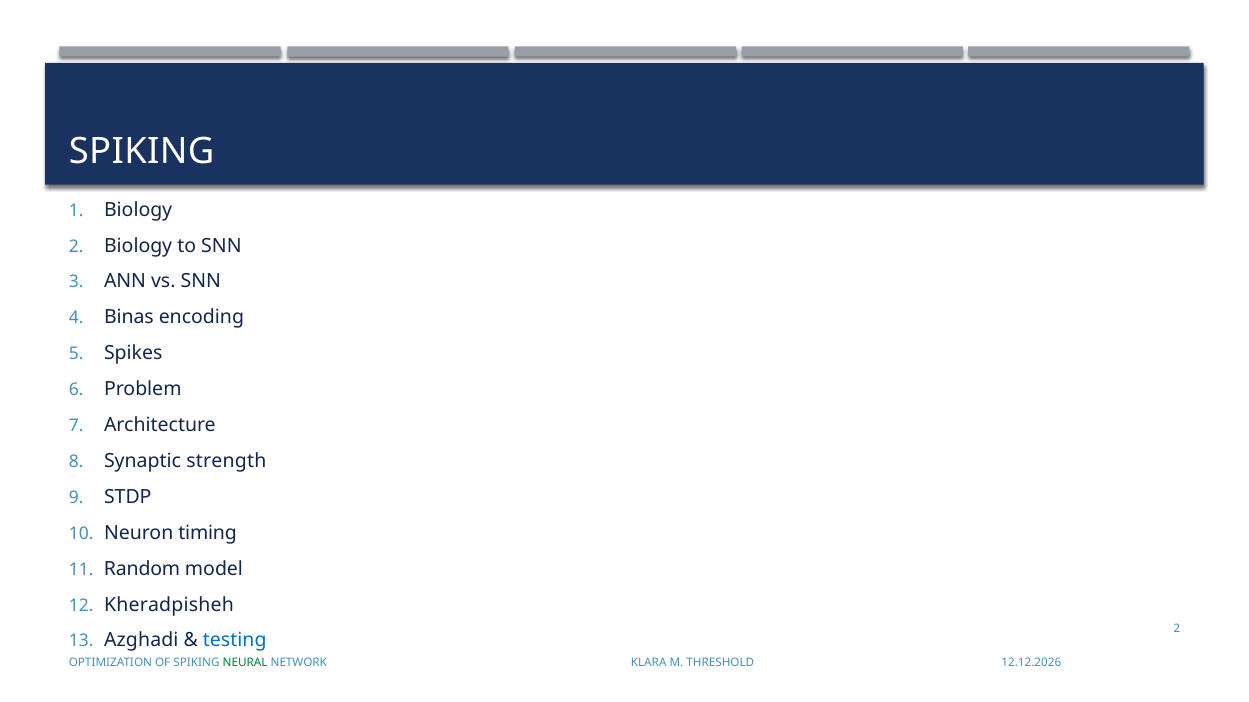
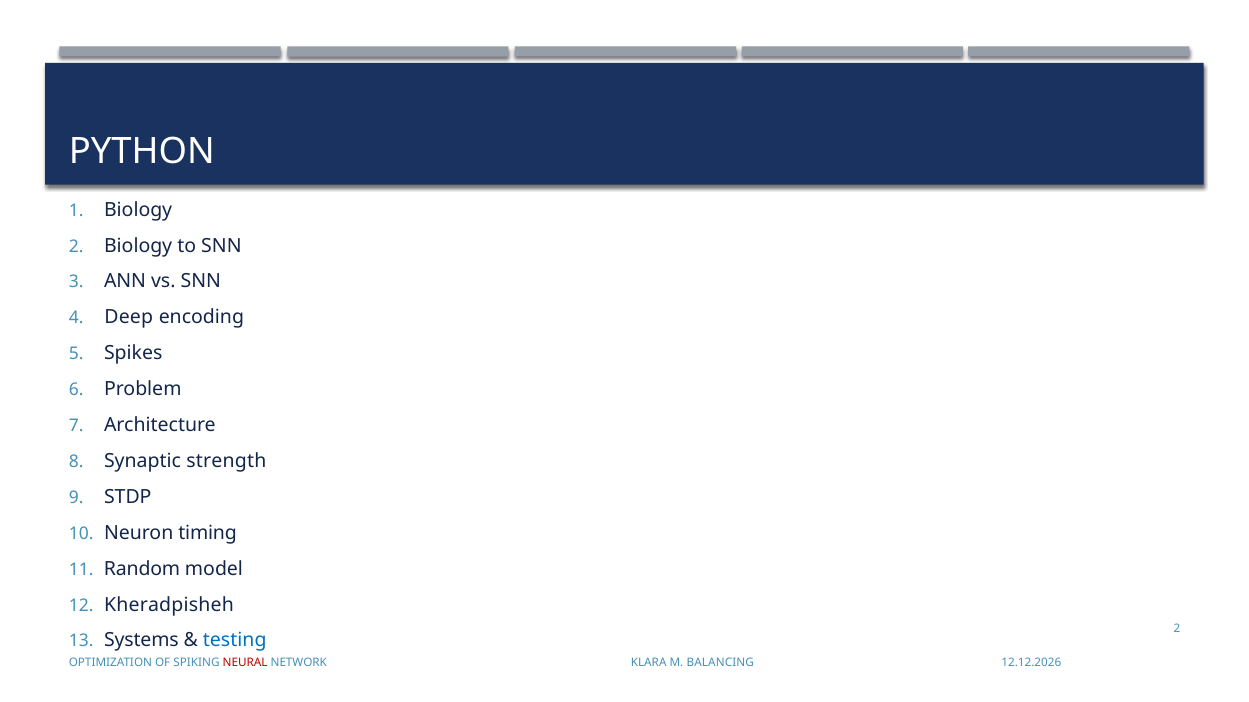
SPIKING at (142, 152): SPIKING -> PYTHON
Binas: Binas -> Deep
Azghadi: Azghadi -> Systems
NEURAL colour: green -> red
THRESHOLD: THRESHOLD -> BALANCING
